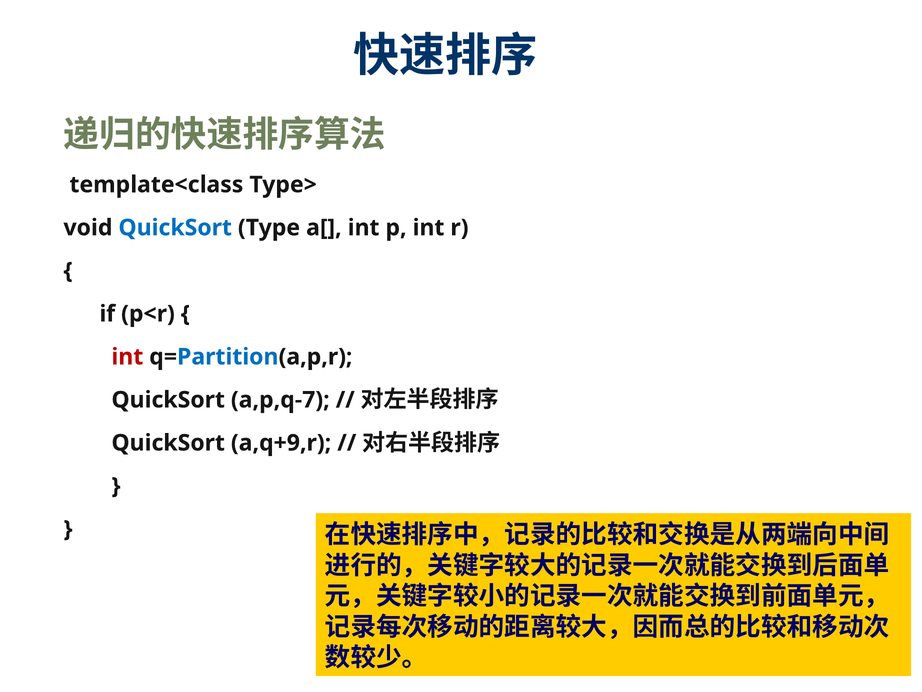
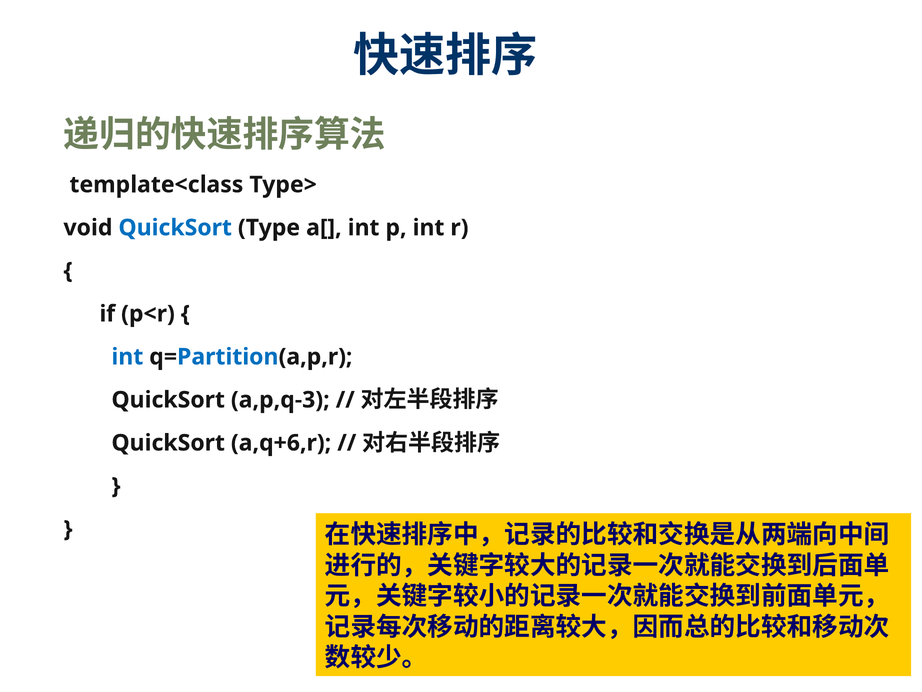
int at (127, 357) colour: red -> blue
a,p,q-7: a,p,q-7 -> a,p,q-3
a,q+9,r: a,q+9,r -> a,q+6,r
